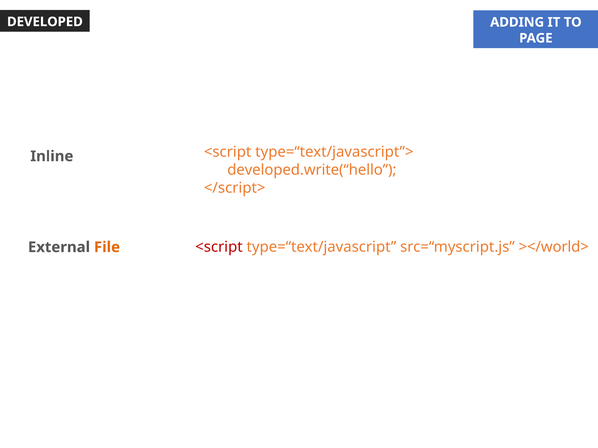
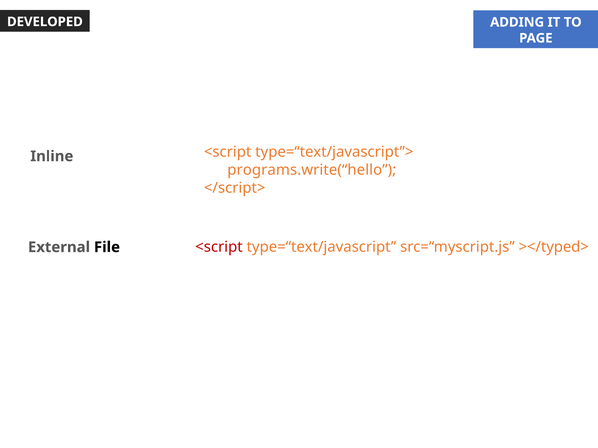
developed.write(“hello: developed.write(“hello -> programs.write(“hello
></world>: ></world> -> ></typed>
File colour: orange -> black
